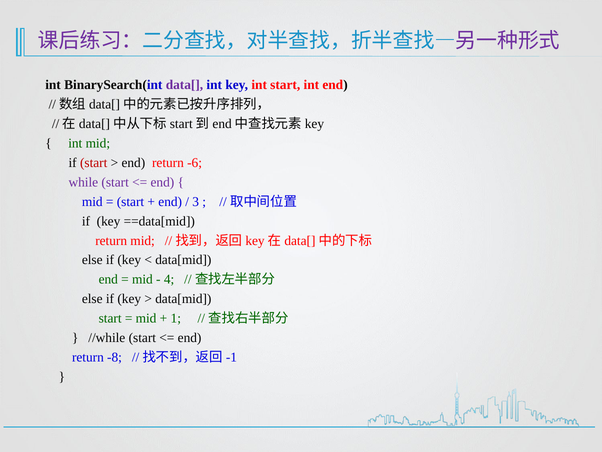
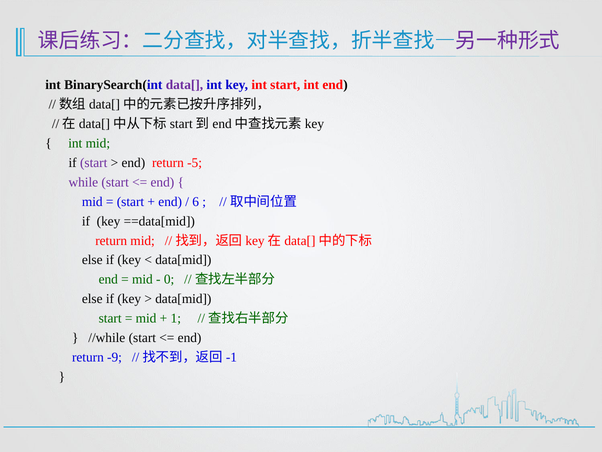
start at (94, 163) colour: red -> purple
-6: -6 -> -5
3: 3 -> 6
4: 4 -> 0
-8: -8 -> -9
